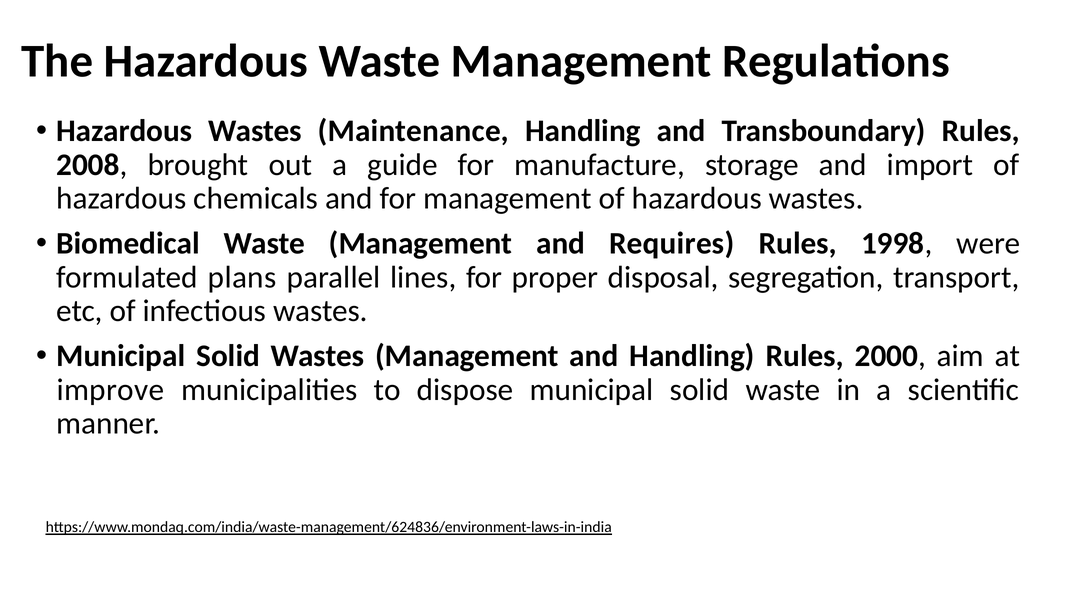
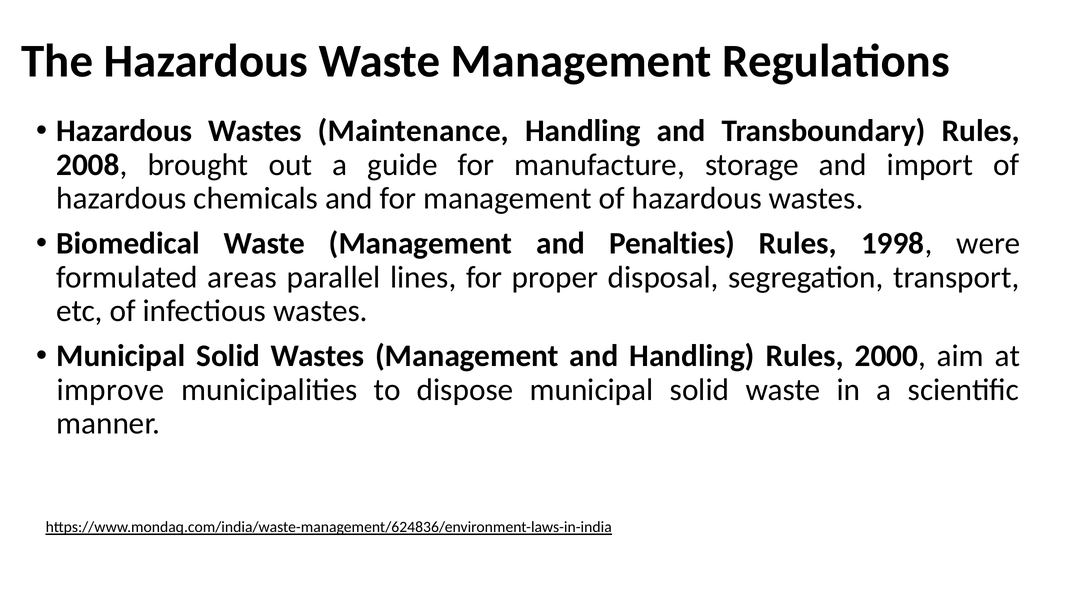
Requires: Requires -> Penalties
plans: plans -> areas
